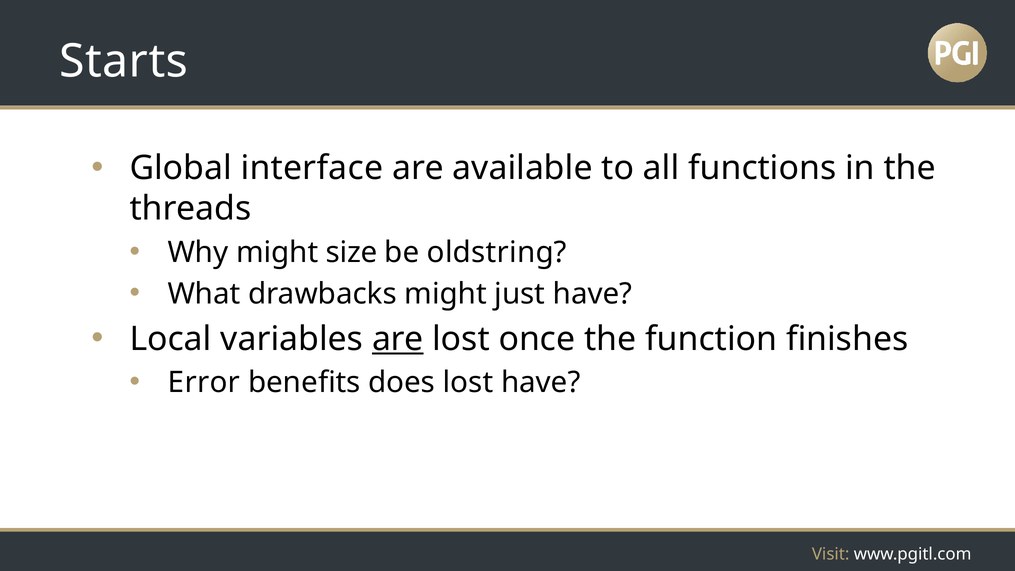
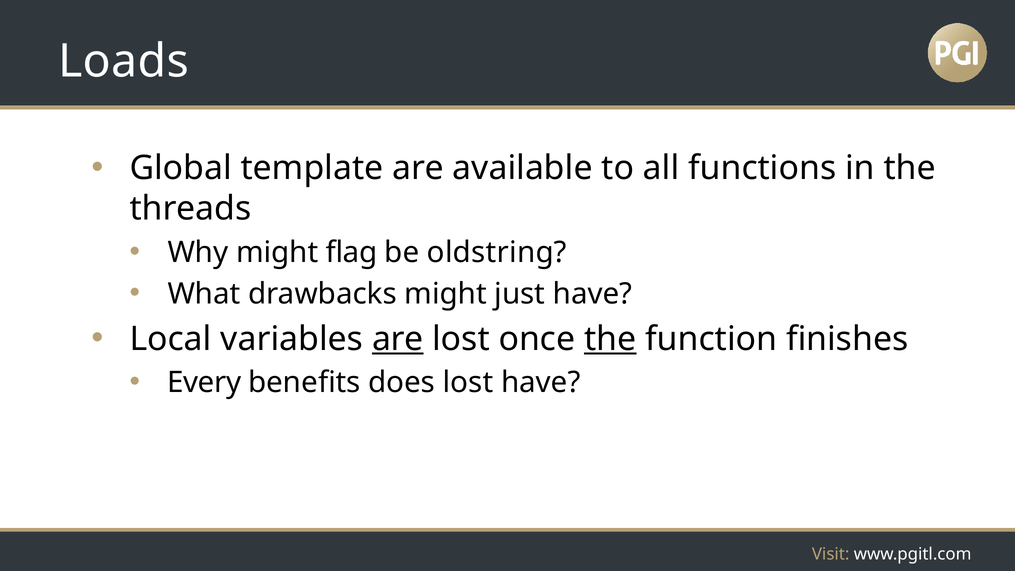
Starts: Starts -> Loads
interface: interface -> template
size: size -> flag
the at (610, 339) underline: none -> present
Error: Error -> Every
